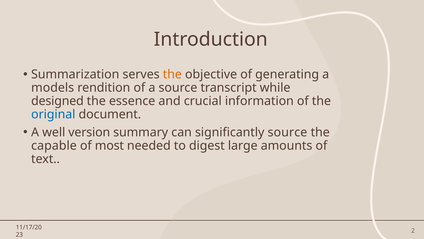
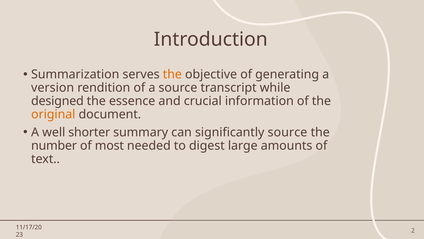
models: models -> version
original colour: blue -> orange
version: version -> shorter
capable: capable -> number
